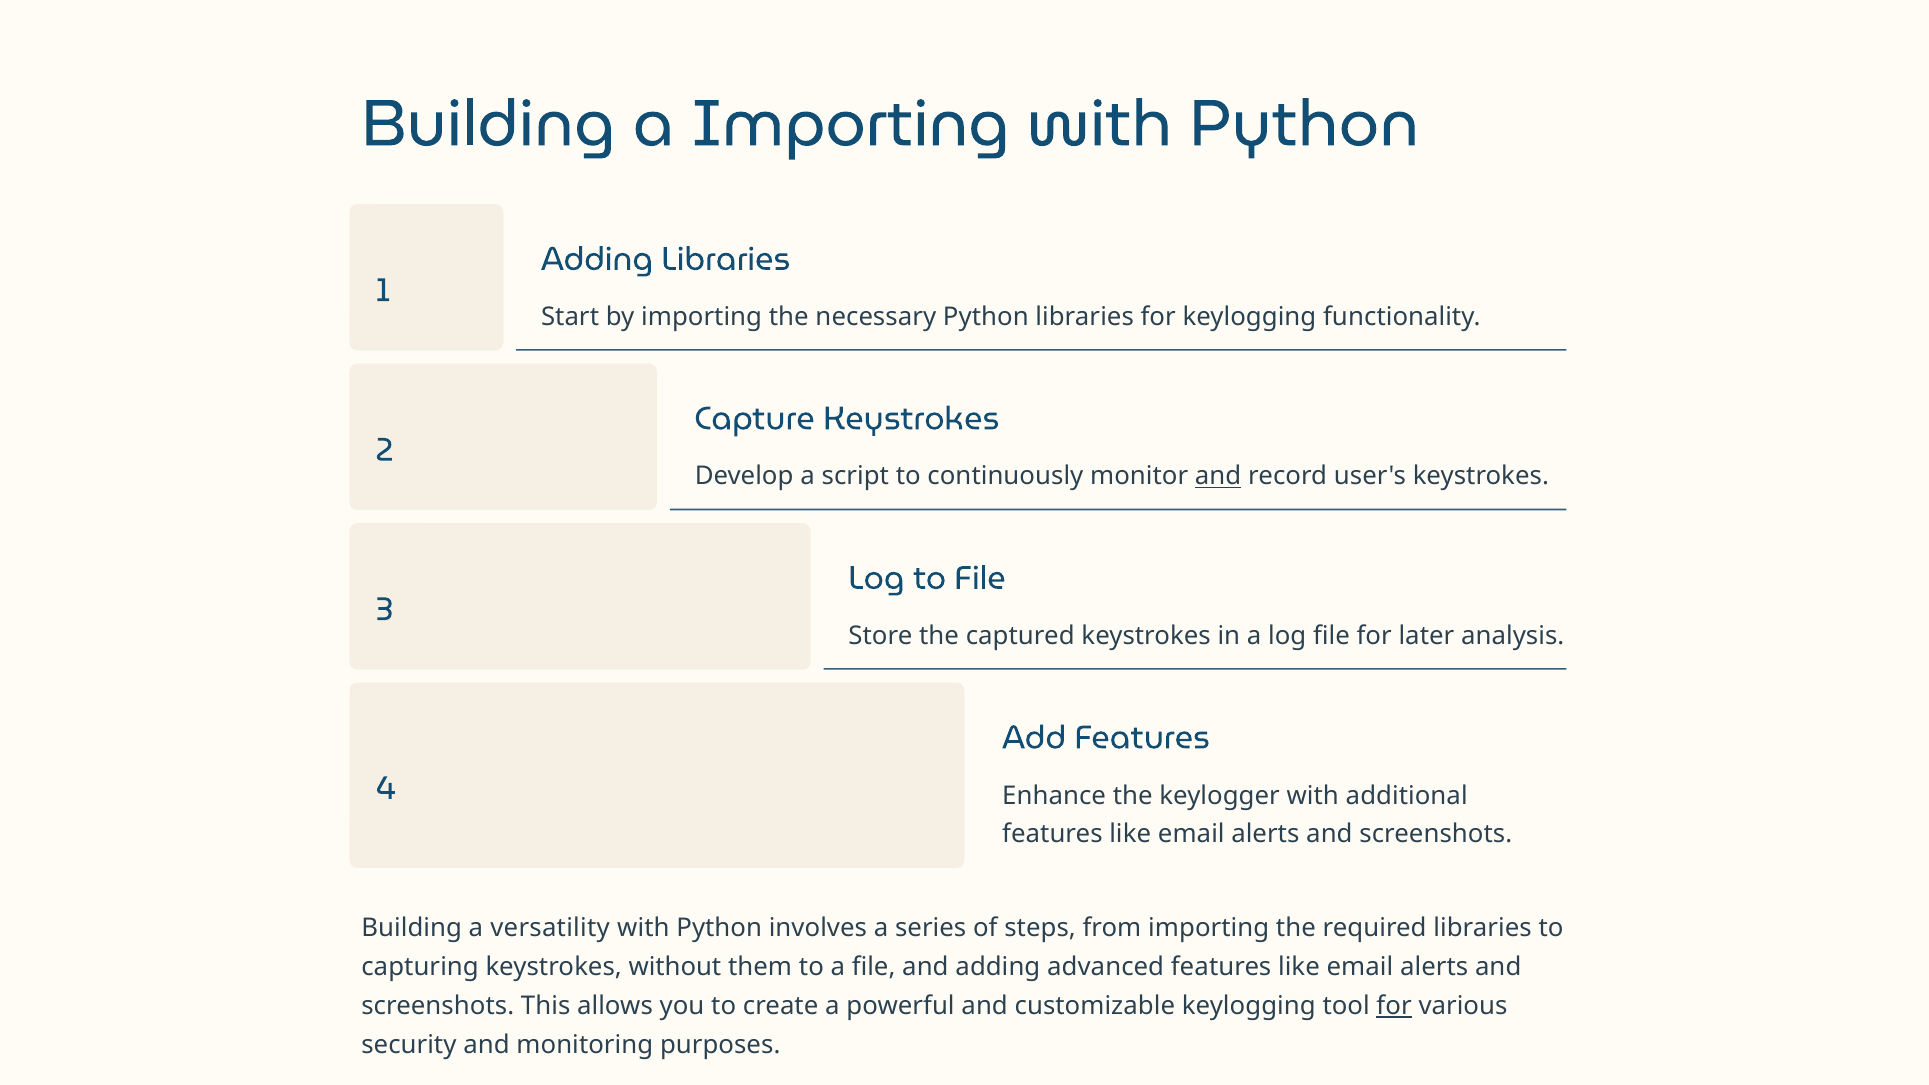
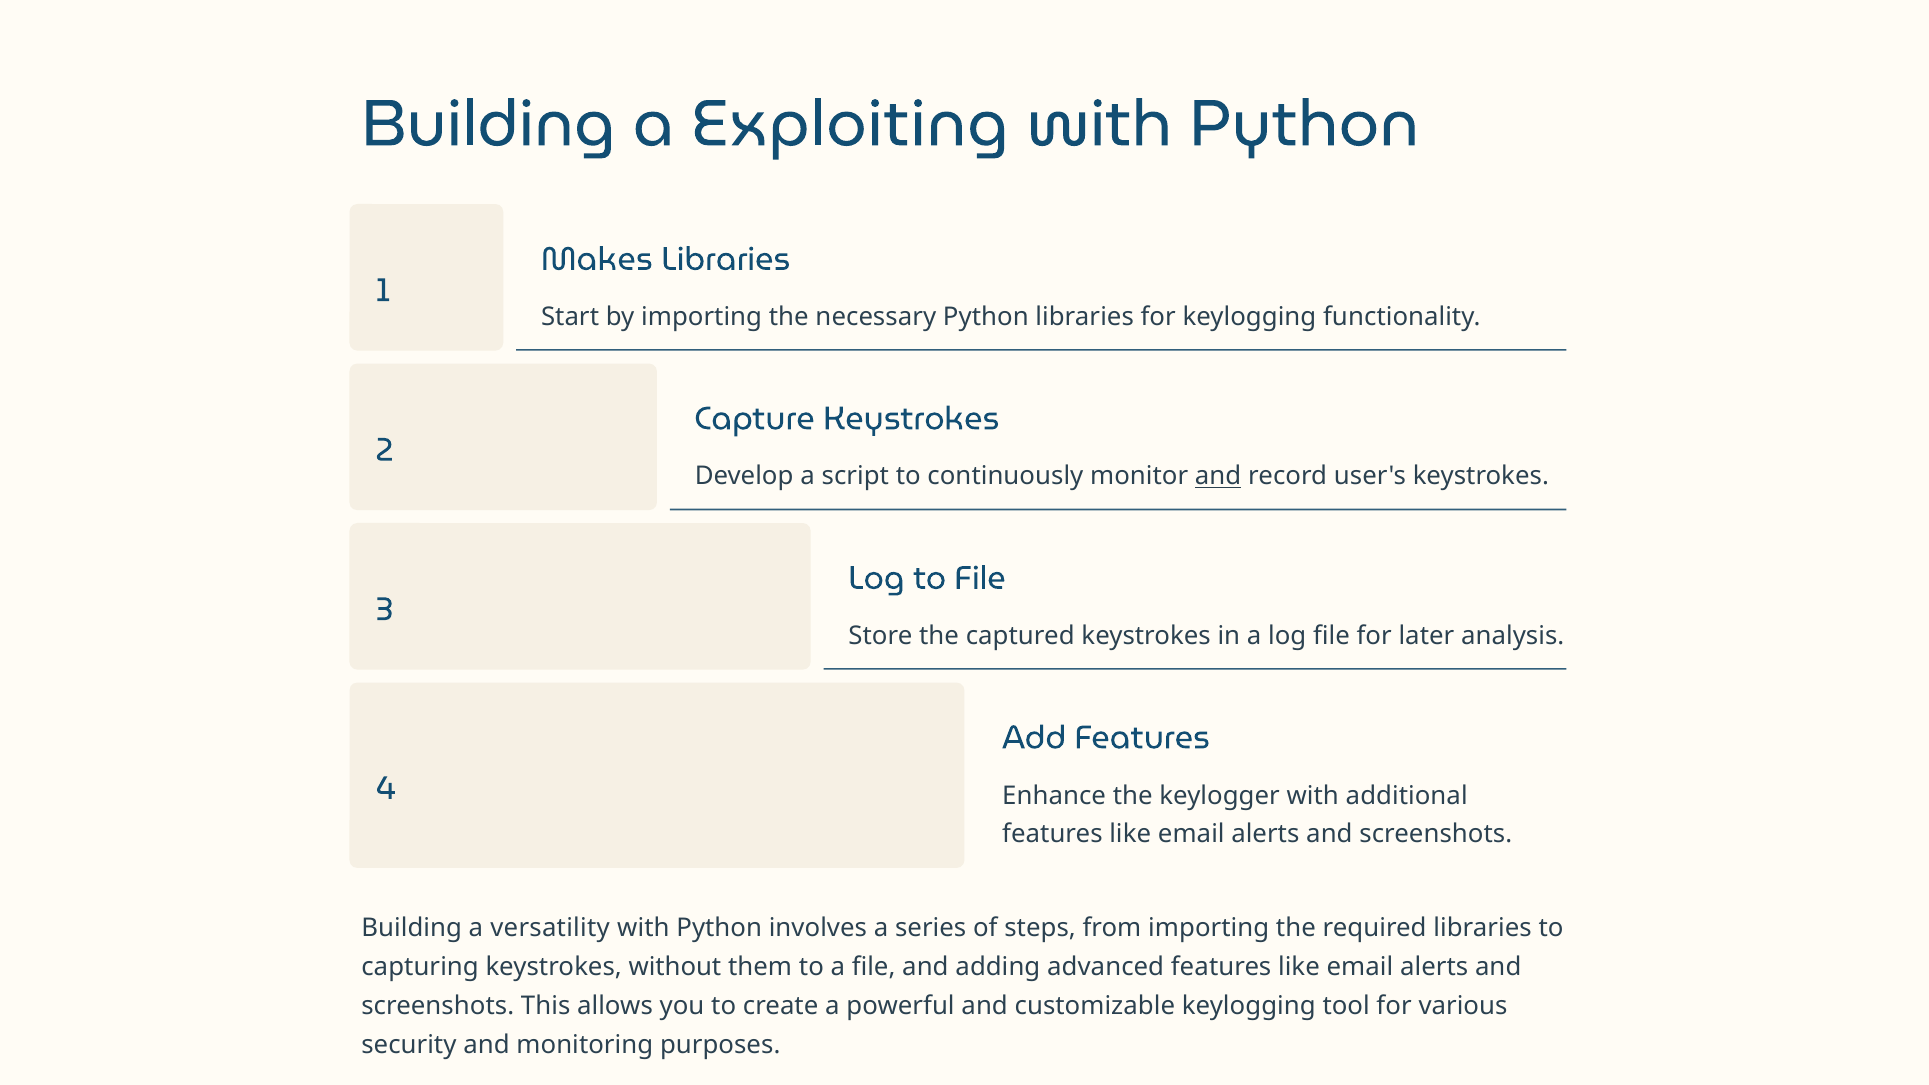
a Importing: Importing -> Exploiting
Adding at (597, 259): Adding -> Makes
for at (1394, 1006) underline: present -> none
